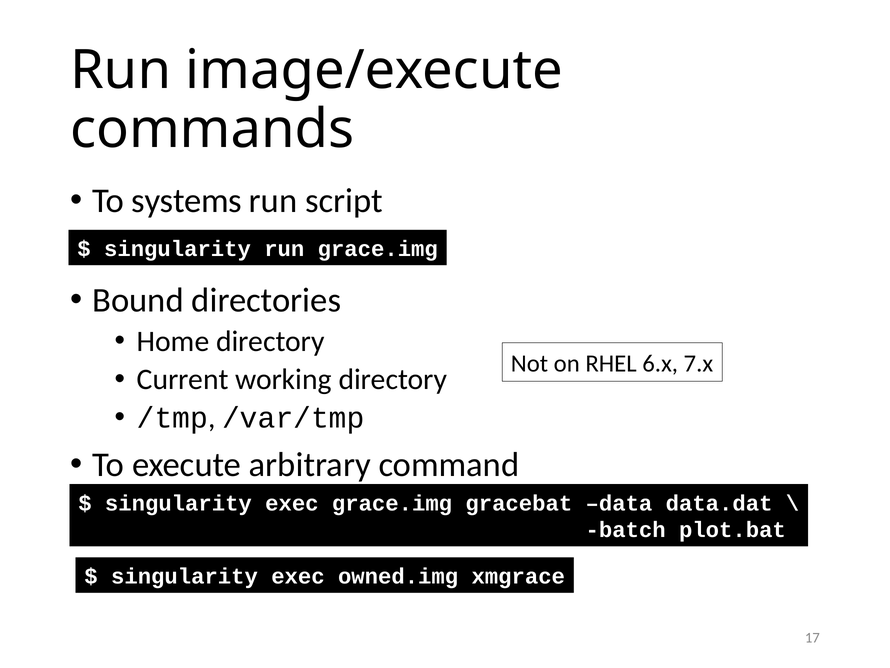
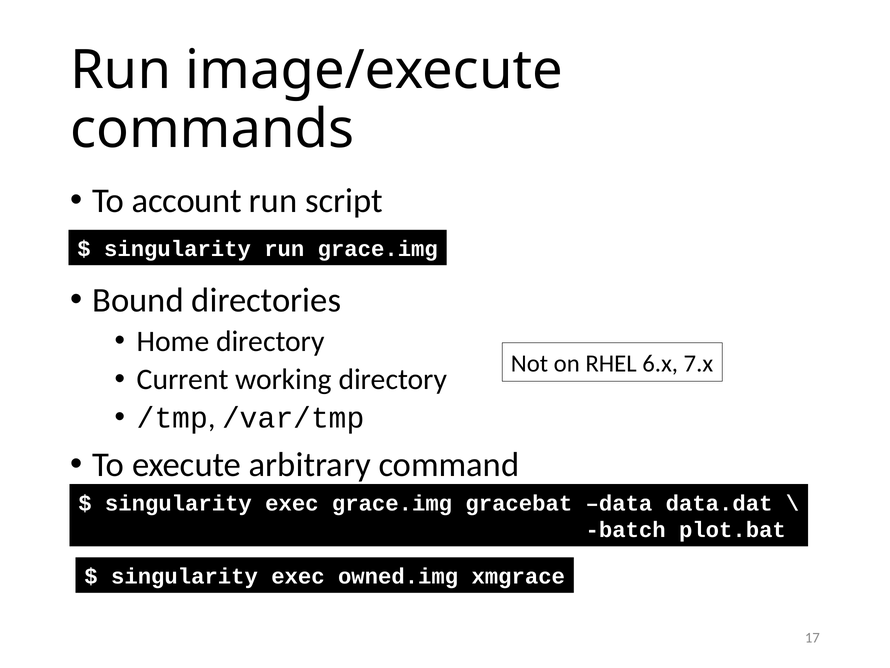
systems: systems -> account
